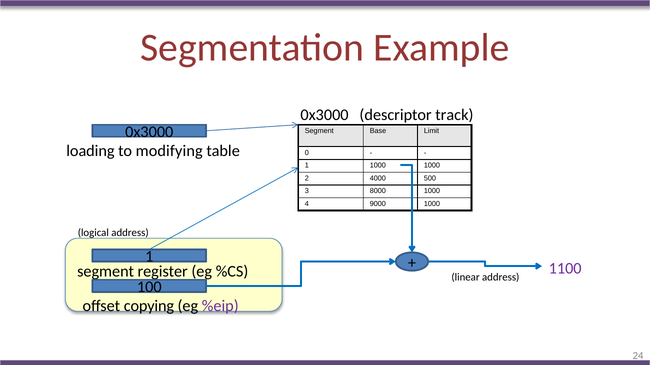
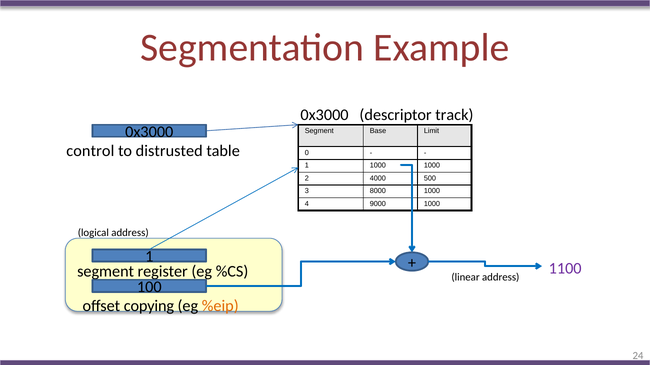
loading: loading -> control
modifying: modifying -> distrusted
%eip colour: purple -> orange
